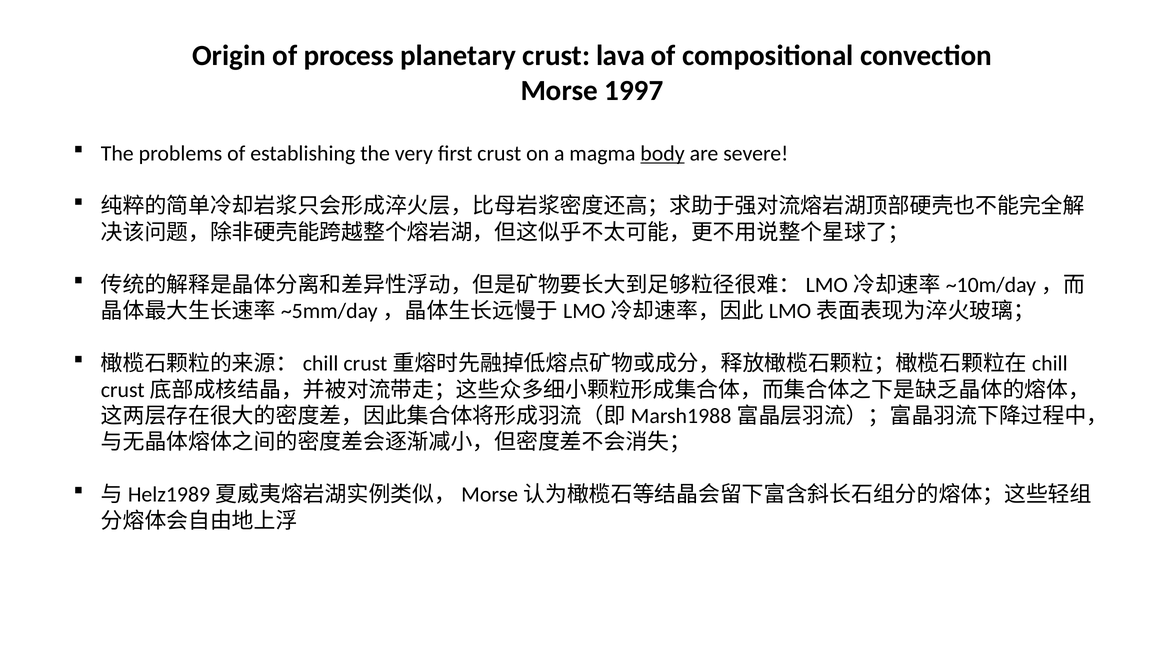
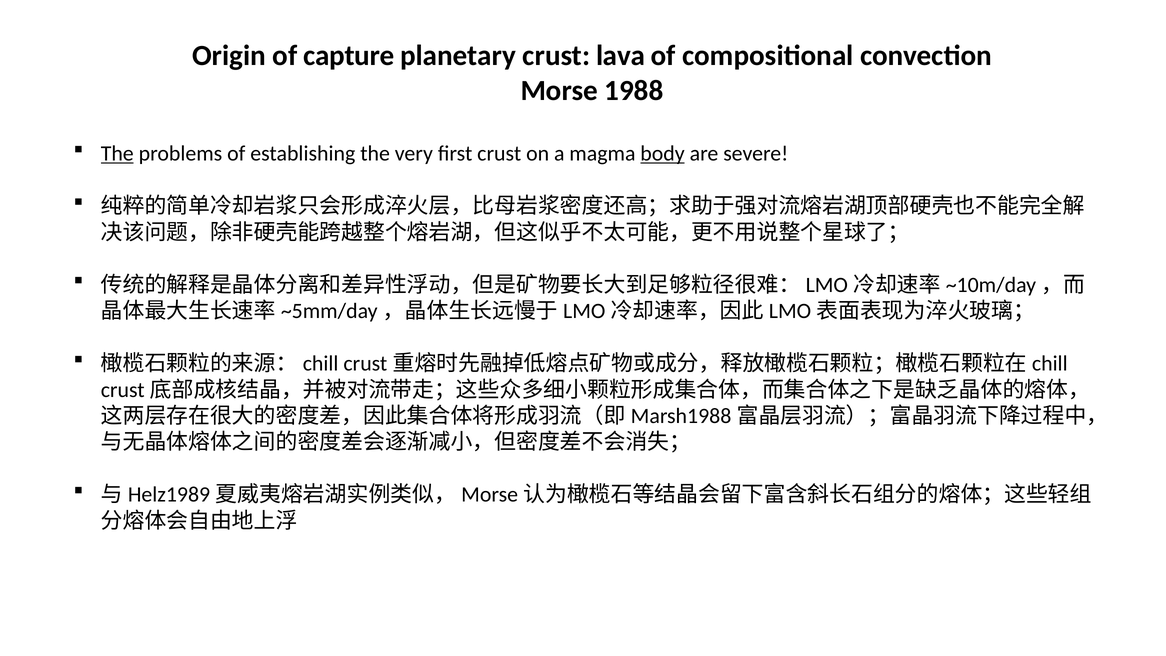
process: process -> capture
1997: 1997 -> 1988
The at (117, 154) underline: none -> present
